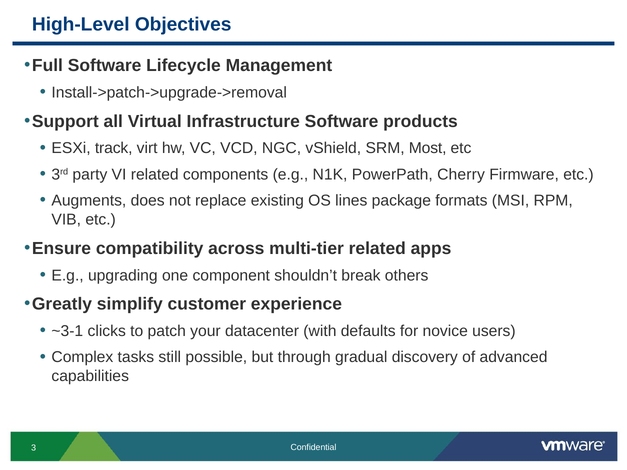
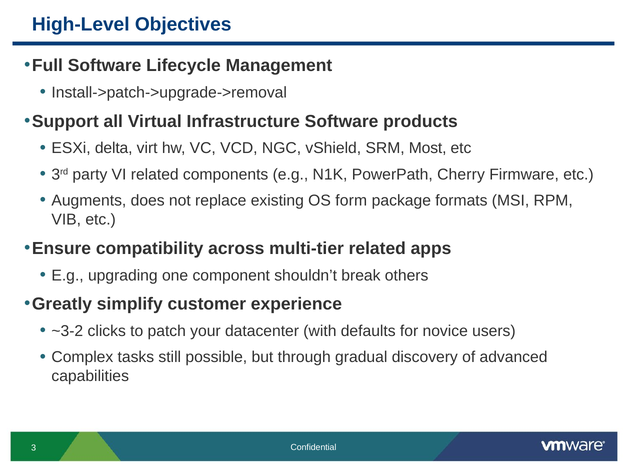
track: track -> delta
lines: lines -> form
~3-1: ~3-1 -> ~3-2
